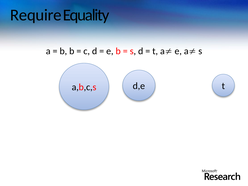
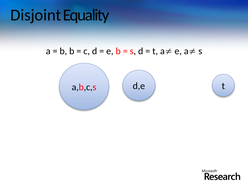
Require: Require -> Disjoint
